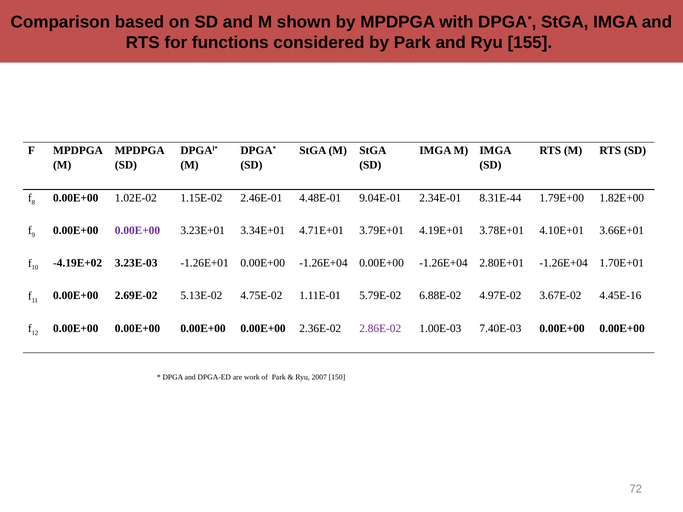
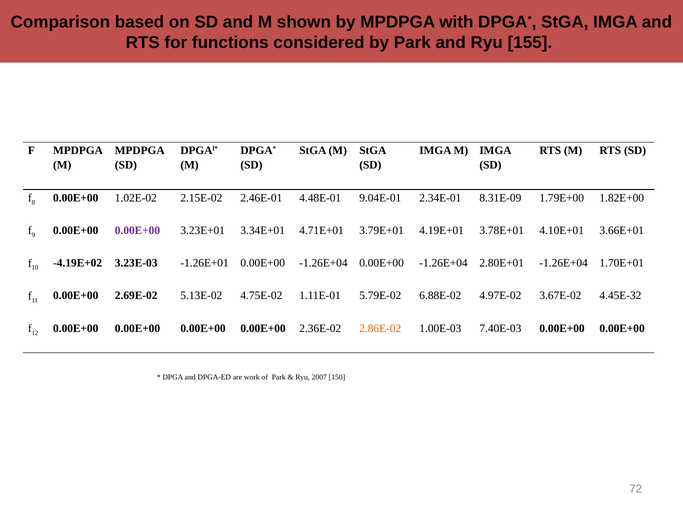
1.15E-02: 1.15E-02 -> 2.15E-02
8.31E-44: 8.31E-44 -> 8.31E-09
4.45E-16: 4.45E-16 -> 4.45E-32
2.86E-02 colour: purple -> orange
